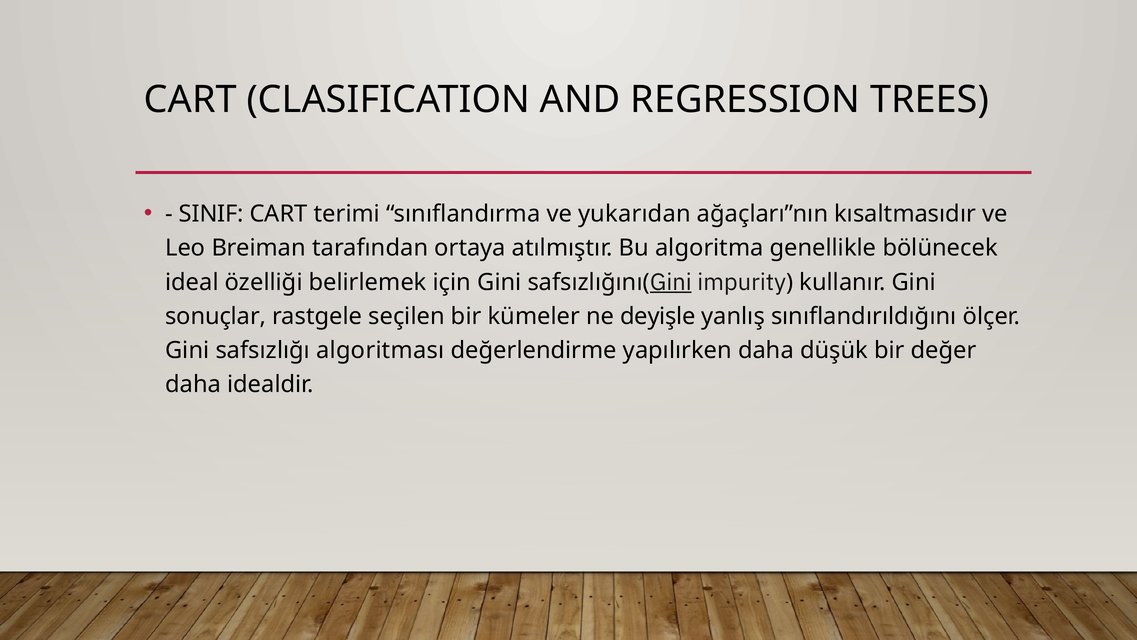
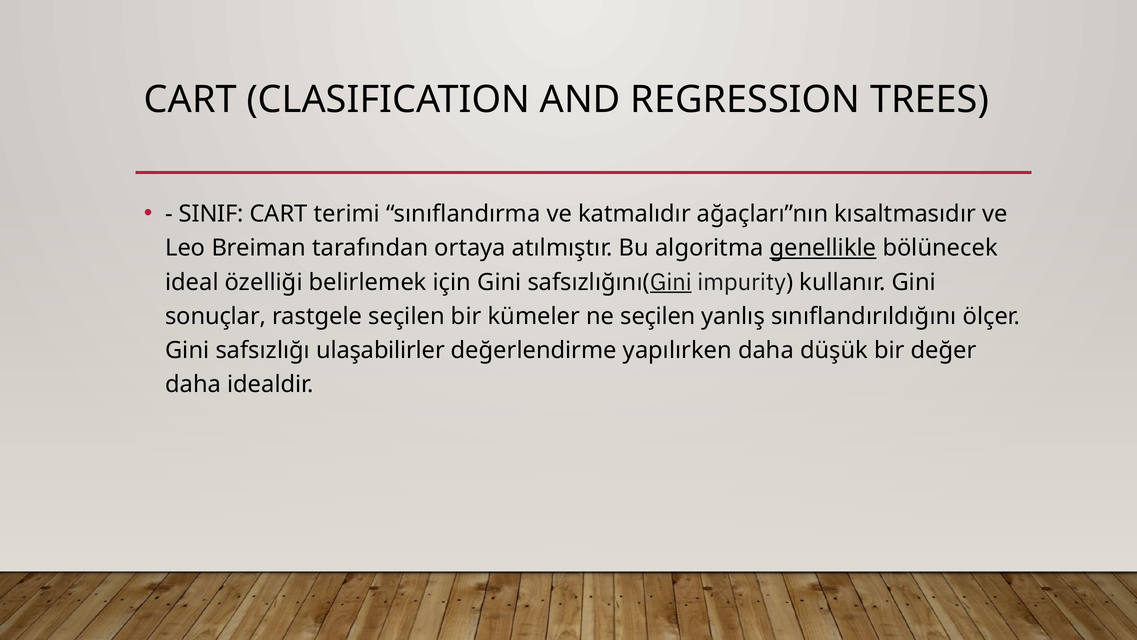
yukarıdan: yukarıdan -> katmalıdır
genellikle underline: none -> present
ne deyişle: deyişle -> seçilen
algoritması: algoritması -> ulaşabilirler
